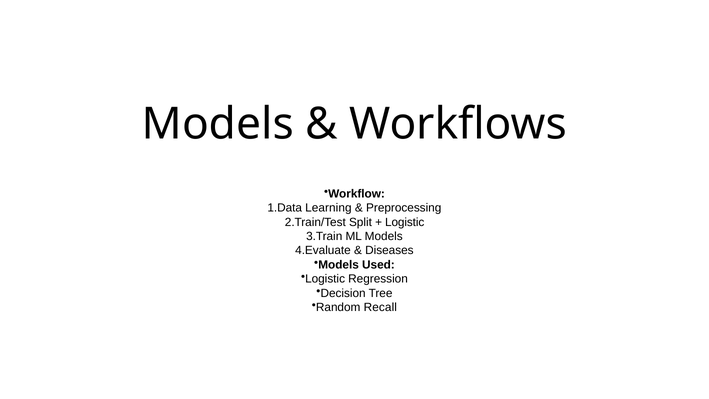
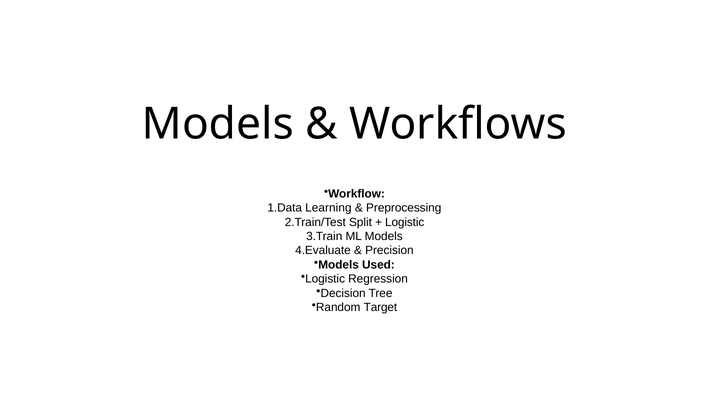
Diseases: Diseases -> Precision
Recall: Recall -> Target
